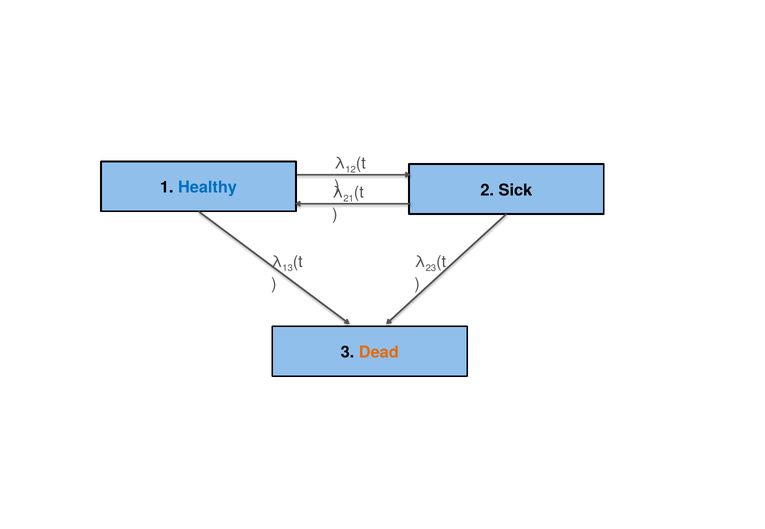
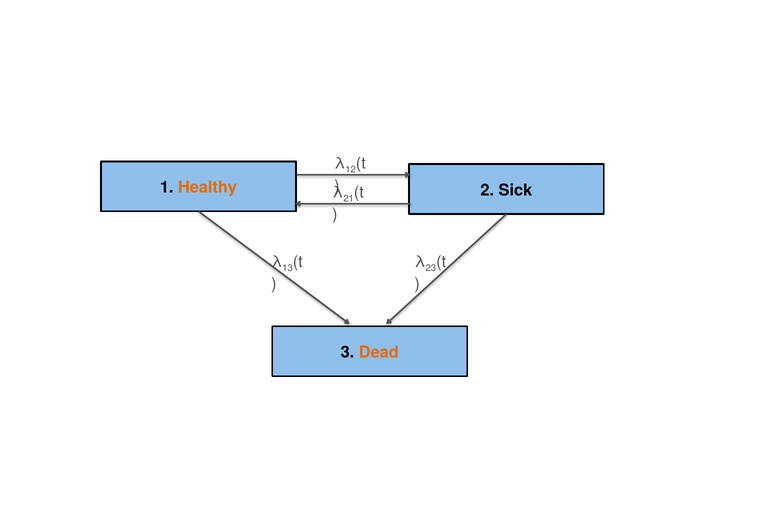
Healthy colour: blue -> orange
